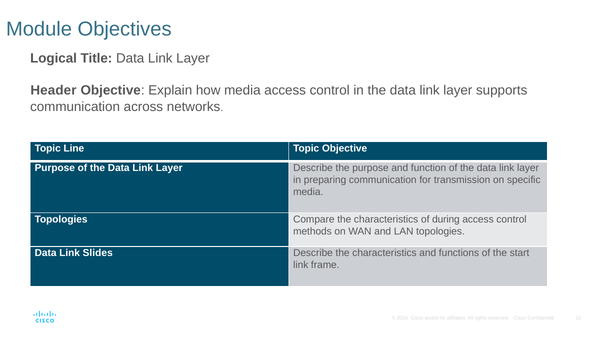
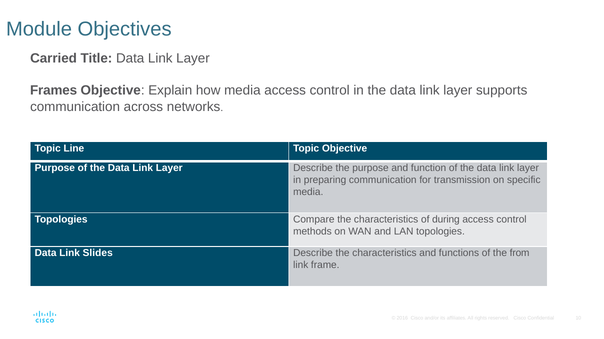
Logical: Logical -> Carried
Header: Header -> Frames
start: start -> from
